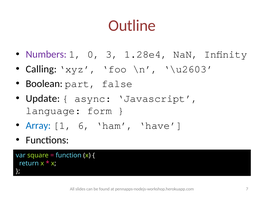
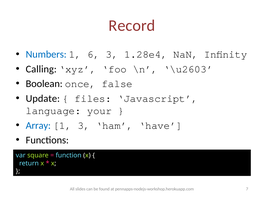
Outline: Outline -> Record
Numbers colour: purple -> blue
0: 0 -> 6
part: part -> once
async: async -> files
form: form -> your
1 6: 6 -> 3
